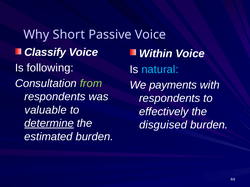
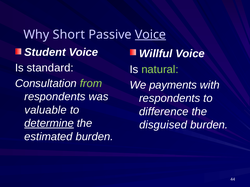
Voice at (150, 35) underline: none -> present
Classify: Classify -> Student
Within: Within -> Willful
following: following -> standard
natural colour: light blue -> light green
effectively: effectively -> difference
